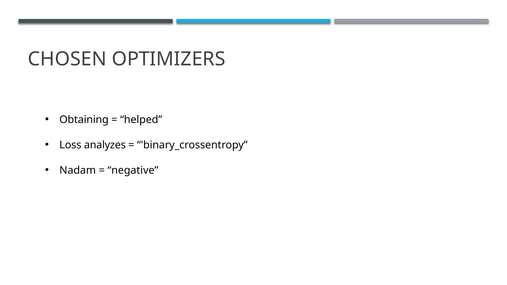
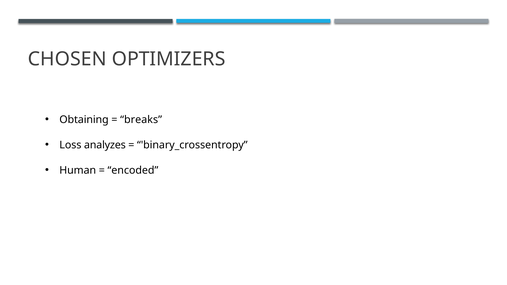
helped: helped -> breaks
Nadam: Nadam -> Human
negative: negative -> encoded
